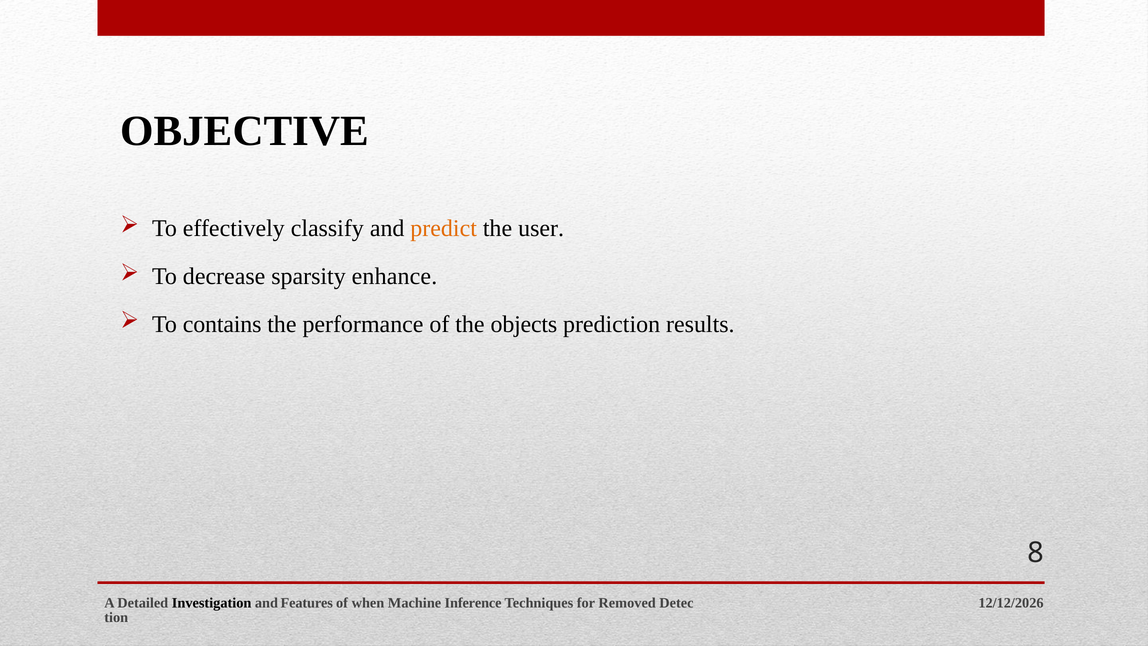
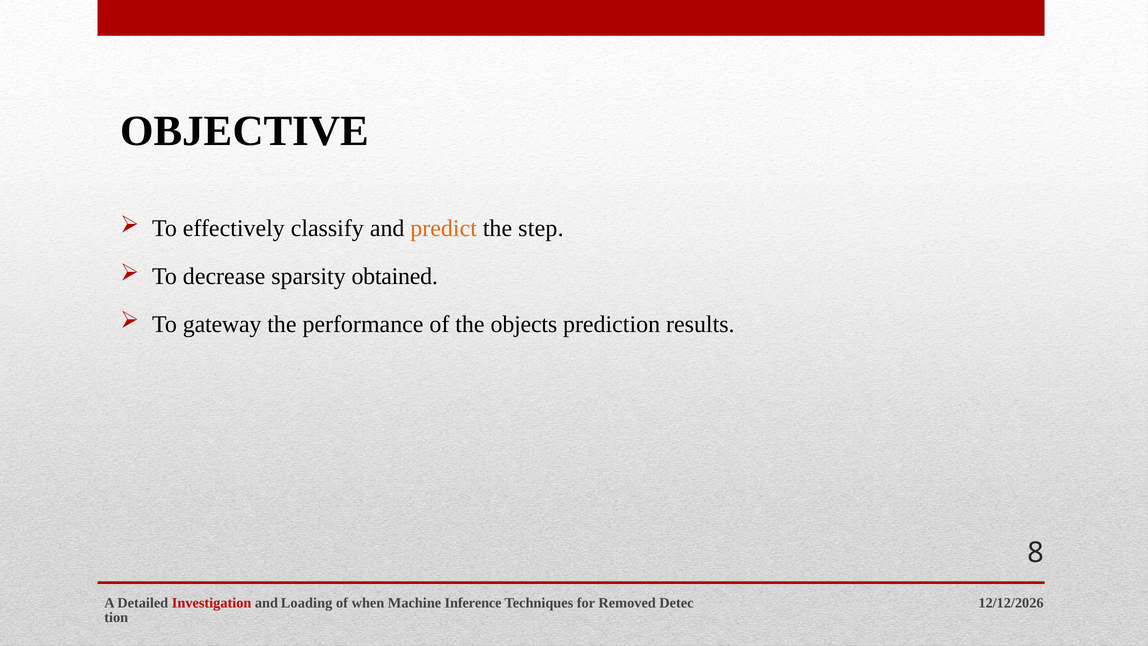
user: user -> step
enhance: enhance -> obtained
contains: contains -> gateway
Investigation colour: black -> red
Features: Features -> Loading
